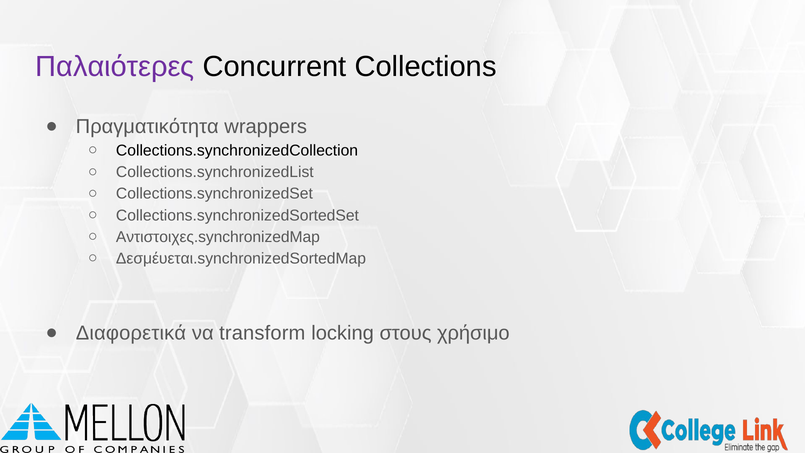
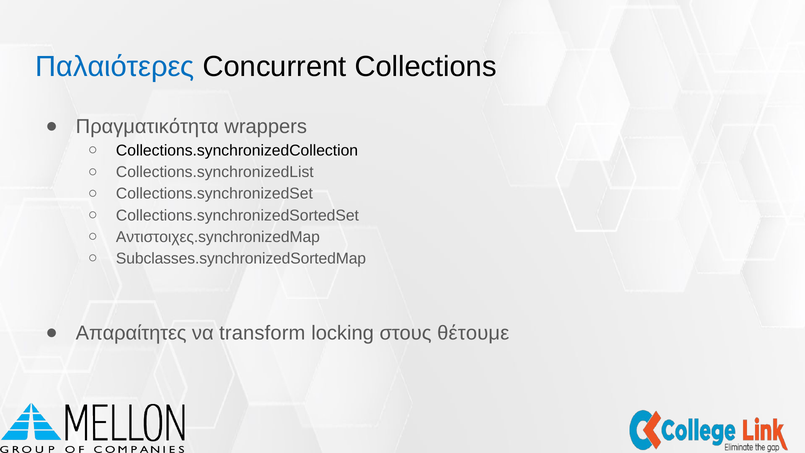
Παλαιότερες colour: purple -> blue
Δεσμέυεται.synchronizedSortedMap: Δεσμέυεται.synchronizedSortedMap -> Subclasses.synchronizedSortedMap
Διαφορετικά: Διαφορετικά -> Απαραίτητες
χρήσιμο: χρήσιμο -> θέτουμε
